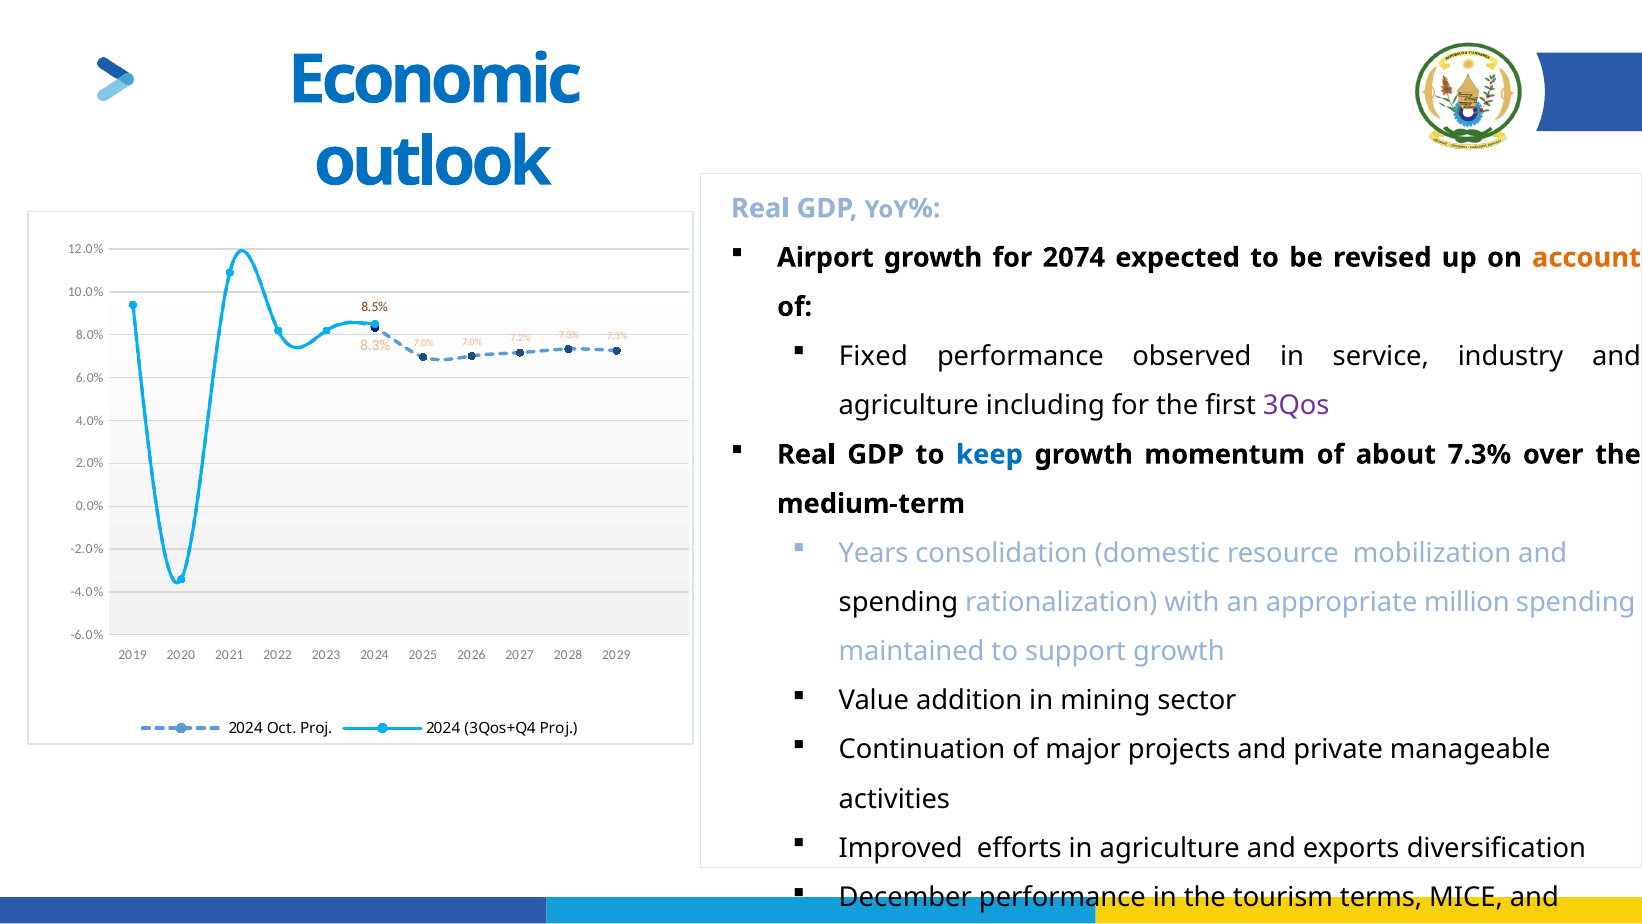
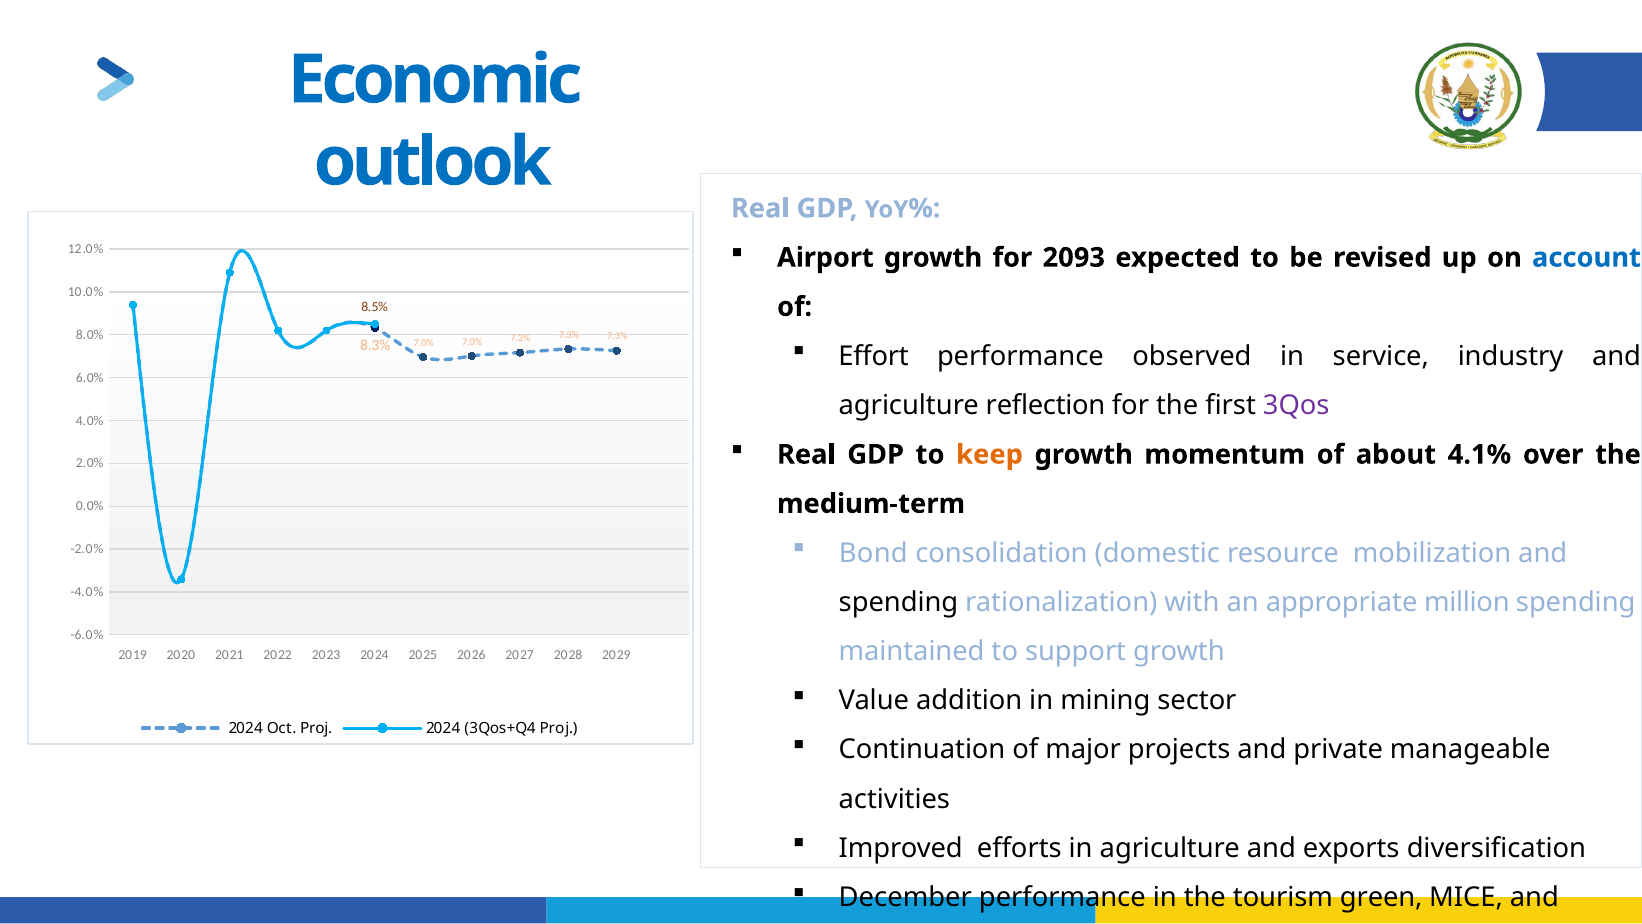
2074: 2074 -> 2093
account colour: orange -> blue
Fixed: Fixed -> Effort
including: including -> reflection
keep colour: blue -> orange
about 7.3%: 7.3% -> 4.1%
Years: Years -> Bond
terms: terms -> green
